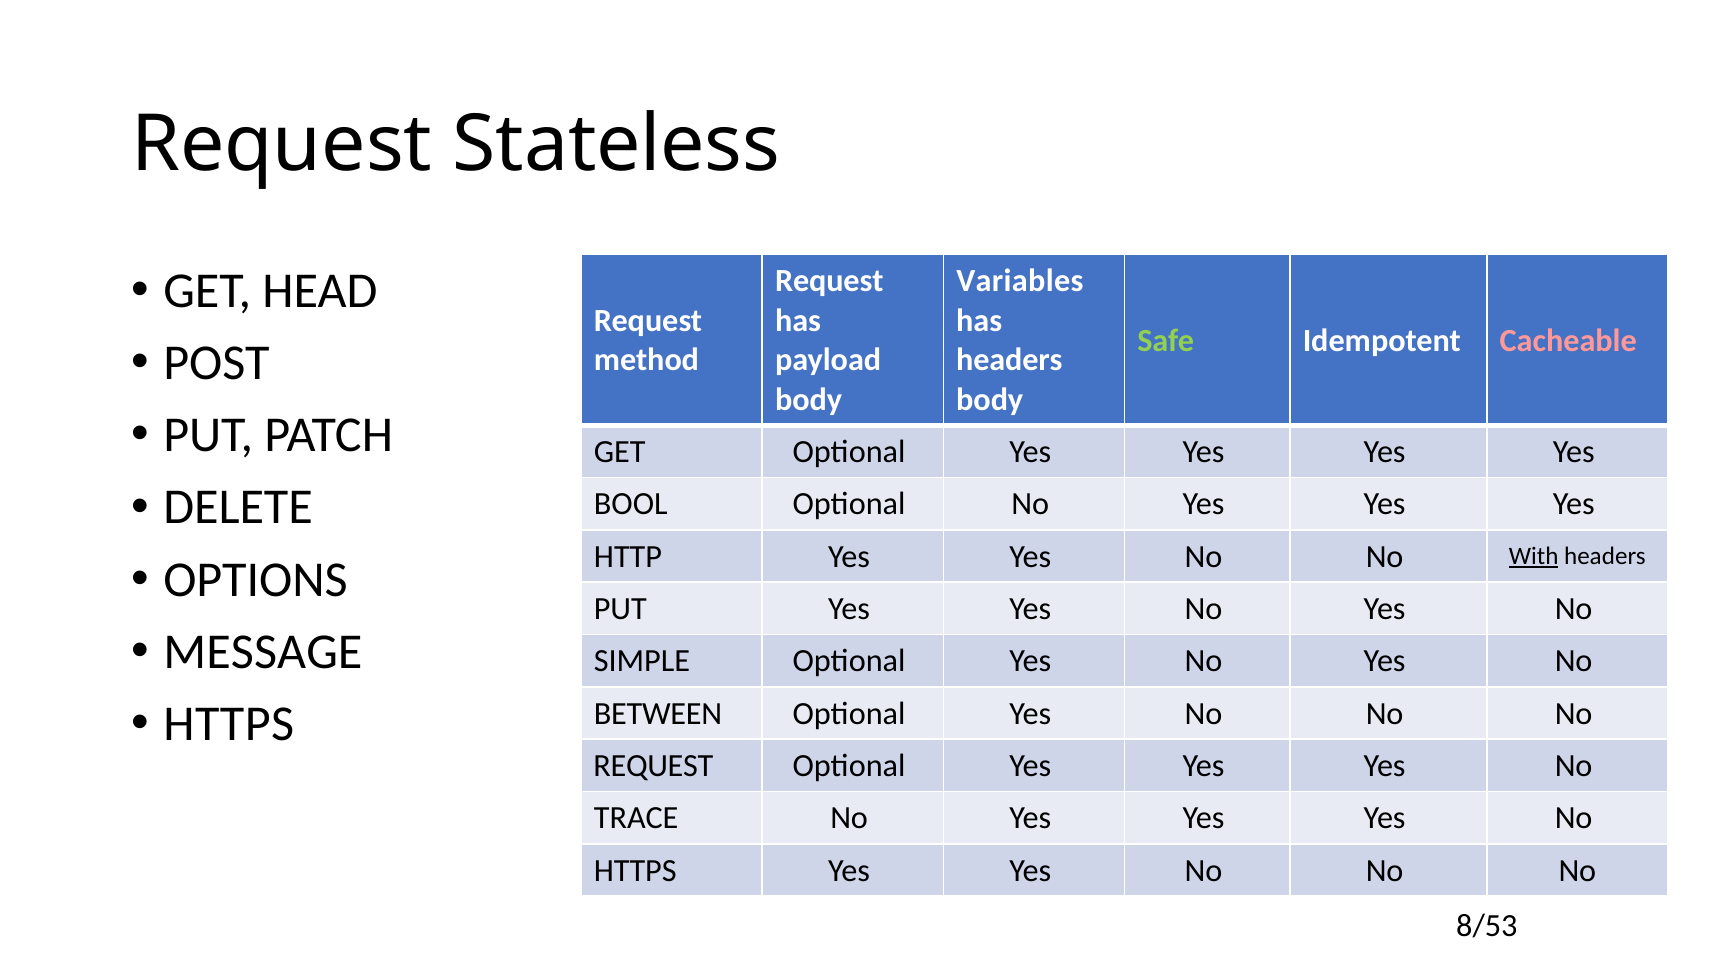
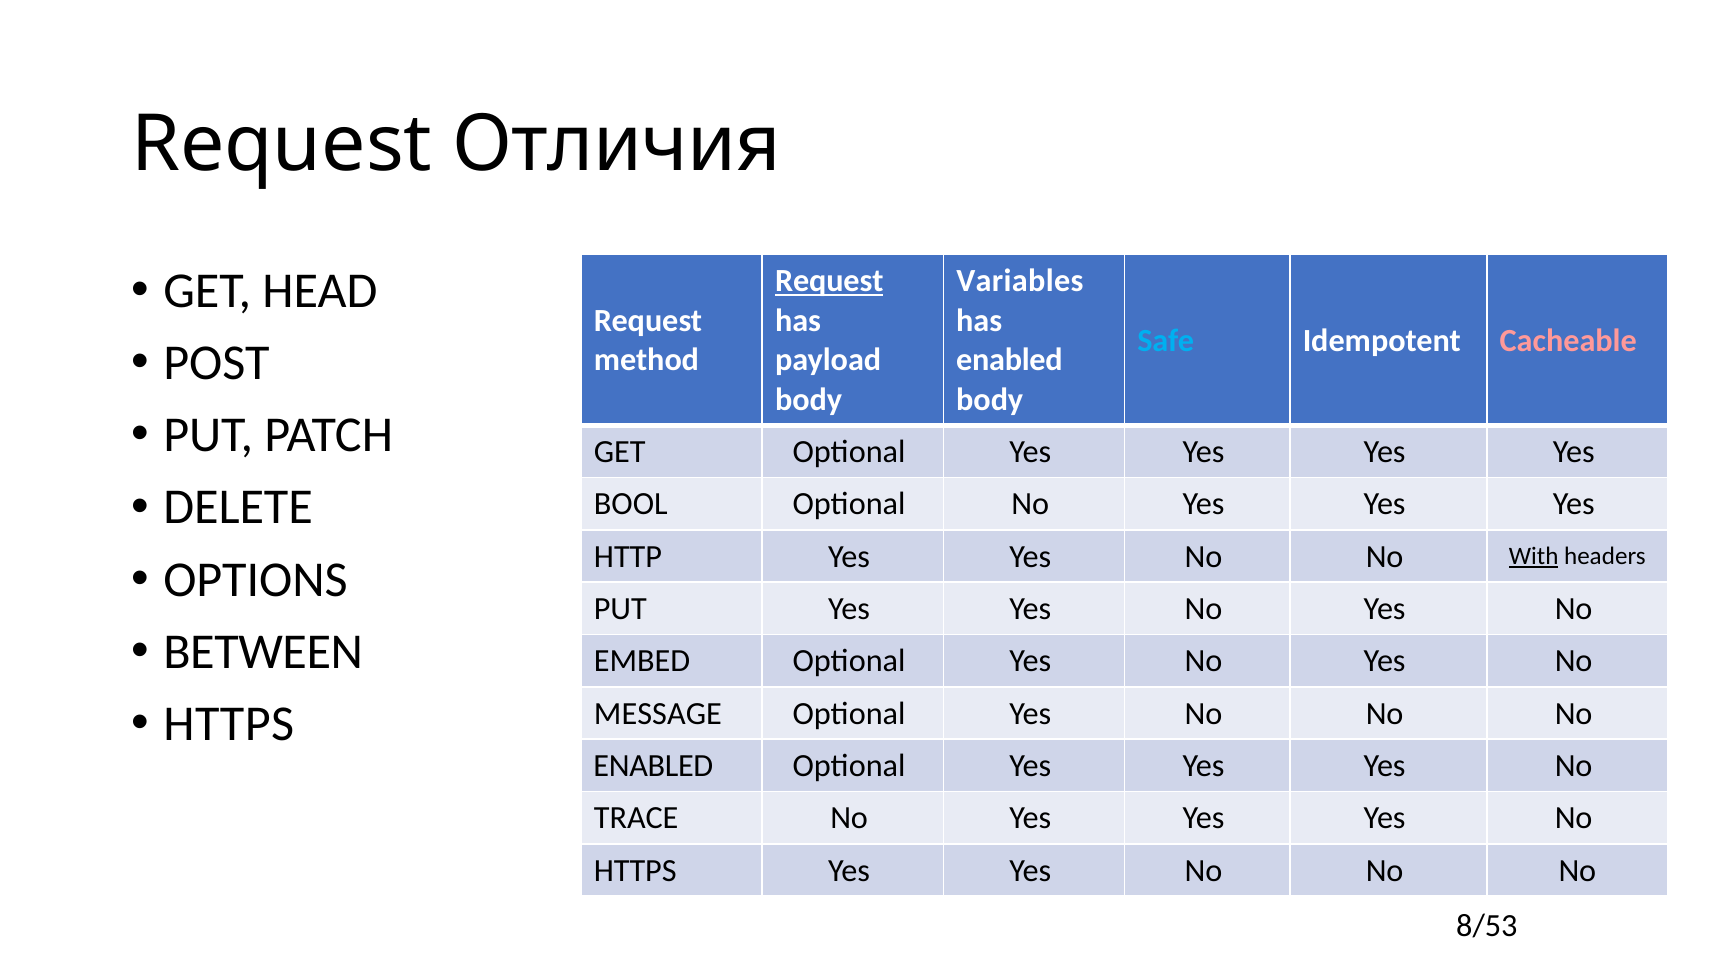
Stateless: Stateless -> Отличия
Request at (829, 281) underline: none -> present
Safe colour: light green -> light blue
headers at (1009, 360): headers -> enabled
MESSAGE: MESSAGE -> BETWEEN
SIMPLE: SIMPLE -> EMBED
BETWEEN: BETWEEN -> MESSAGE
REQUEST at (653, 765): REQUEST -> ENABLED
